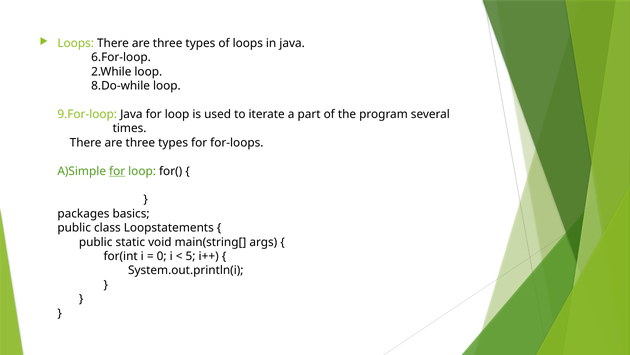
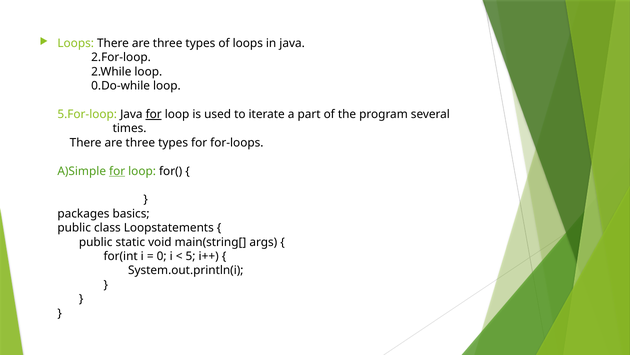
6.For-loop: 6.For-loop -> 2.For-loop
8.Do-while: 8.Do-while -> 0.Do-while
9.For-loop: 9.For-loop -> 5.For-loop
for at (154, 114) underline: none -> present
